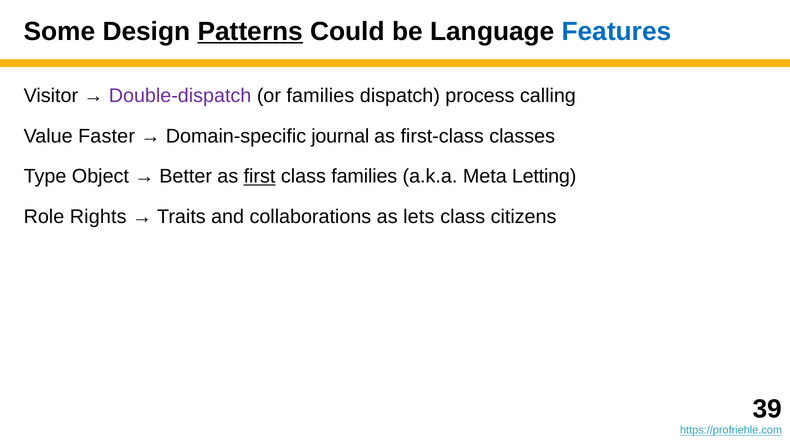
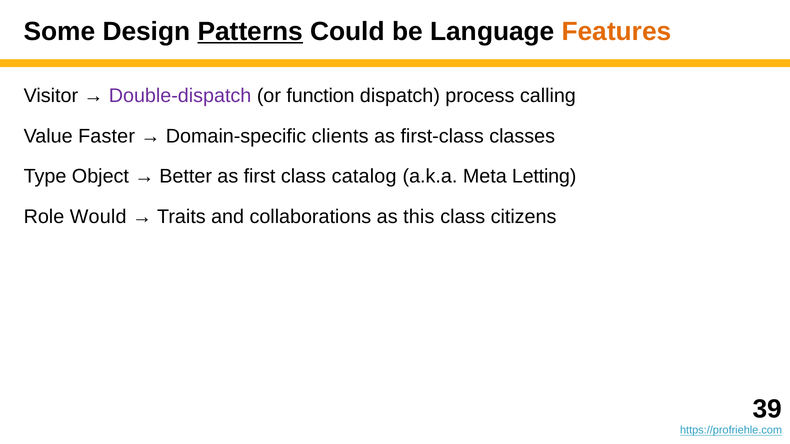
Features colour: blue -> orange
or families: families -> function
journal: journal -> clients
first underline: present -> none
class families: families -> catalog
Rights: Rights -> Would
lets: lets -> this
